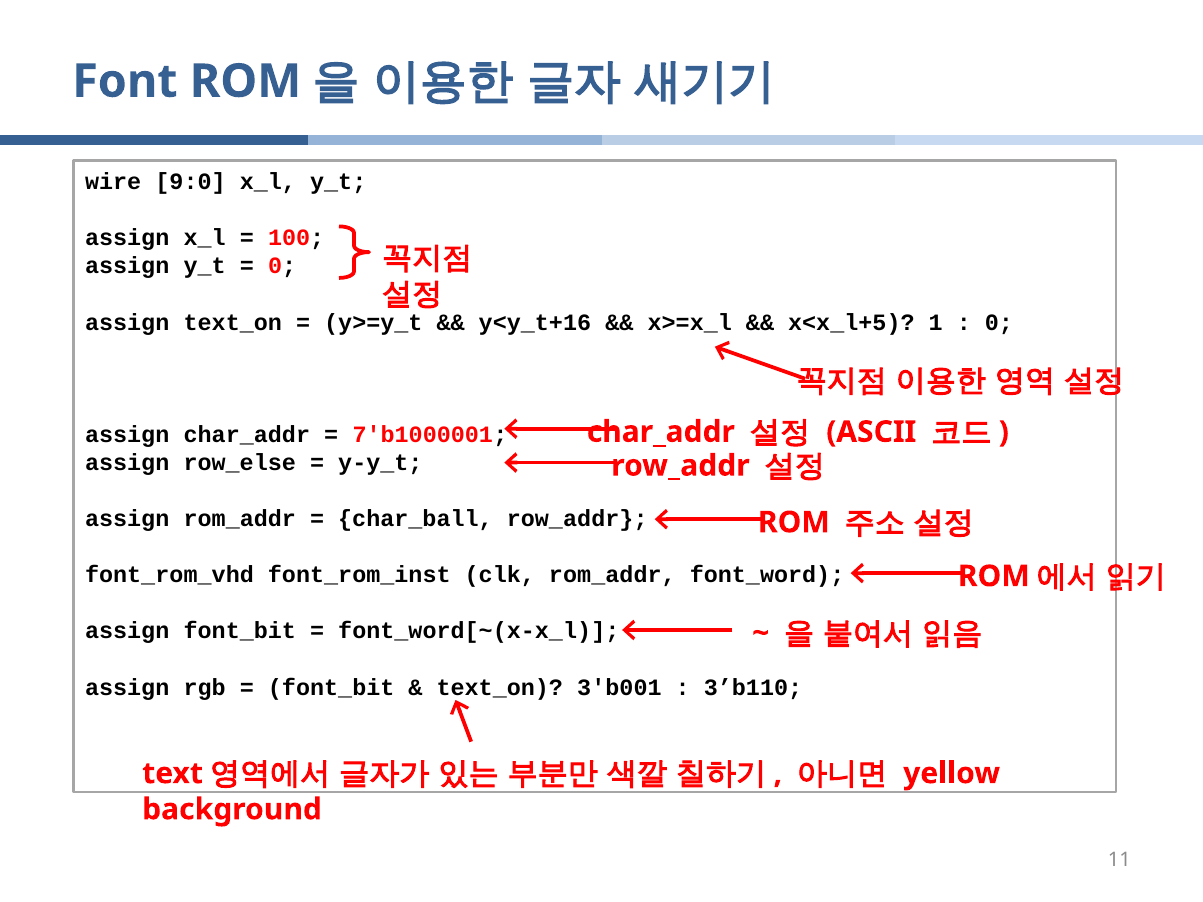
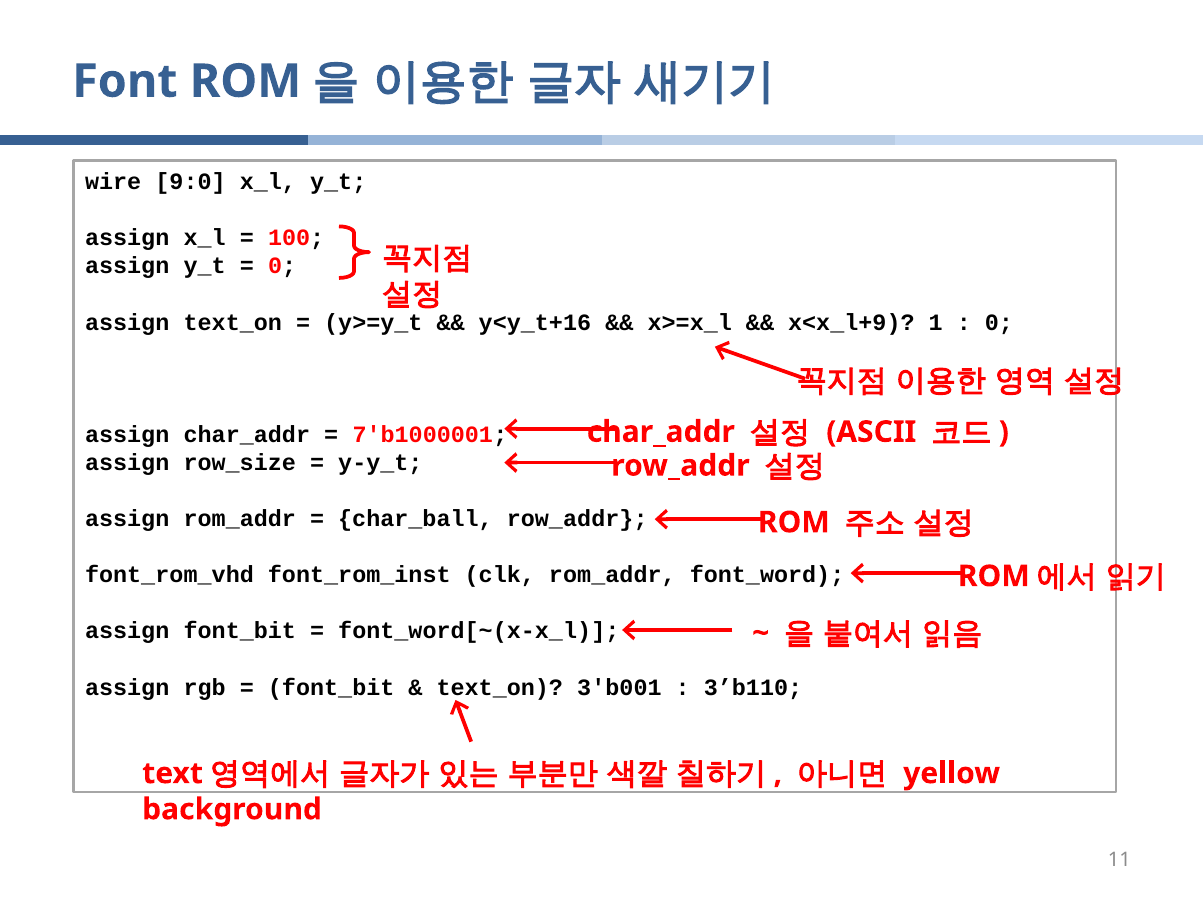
x<x_l+5: x<x_l+5 -> x<x_l+9
row_else: row_else -> row_size
